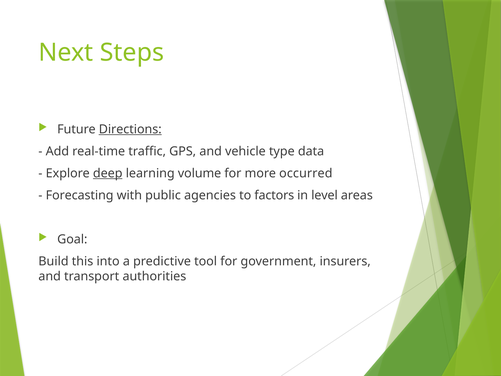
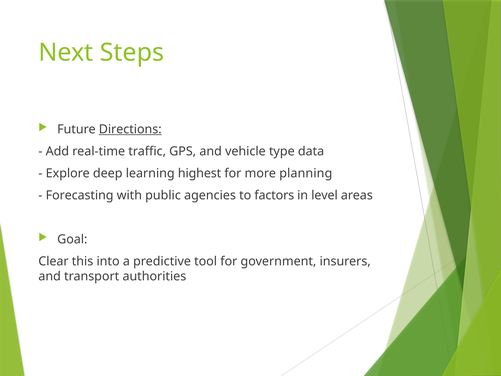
deep underline: present -> none
volume: volume -> highest
occurred: occurred -> planning
Build: Build -> Clear
